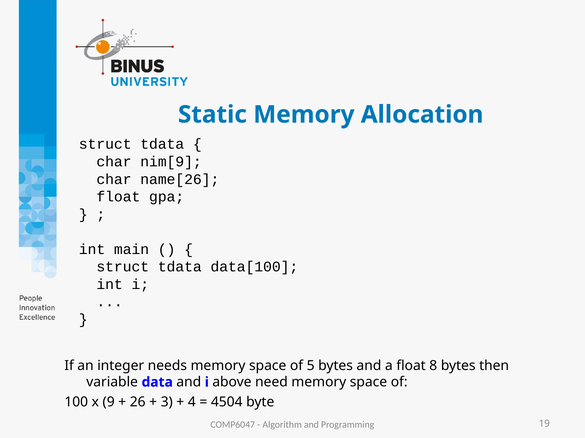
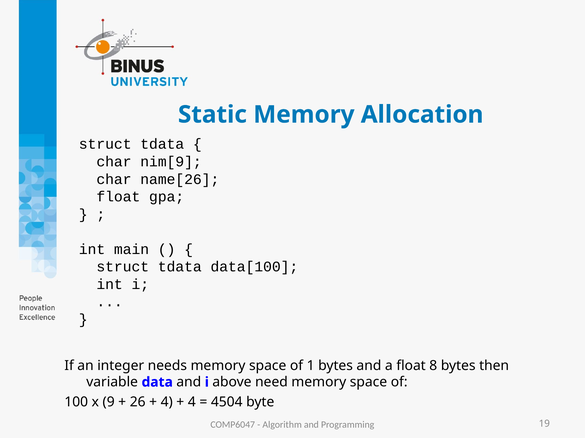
5: 5 -> 1
3 at (167, 403): 3 -> 4
